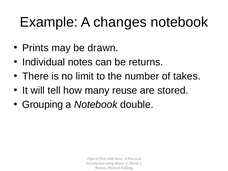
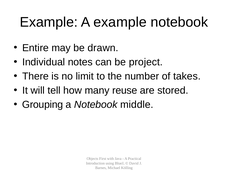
A changes: changes -> example
Prints: Prints -> Entire
returns: returns -> project
double: double -> middle
